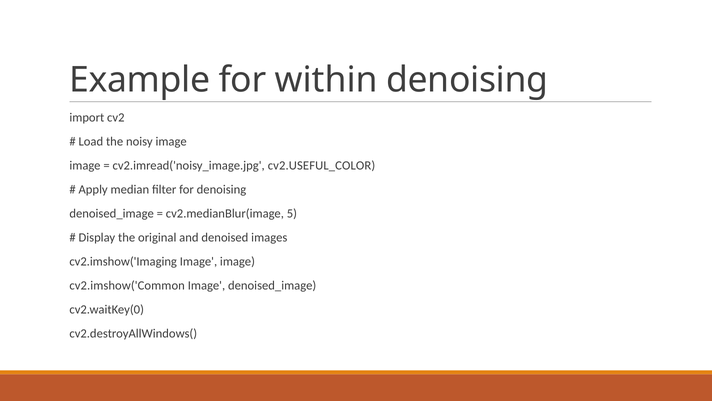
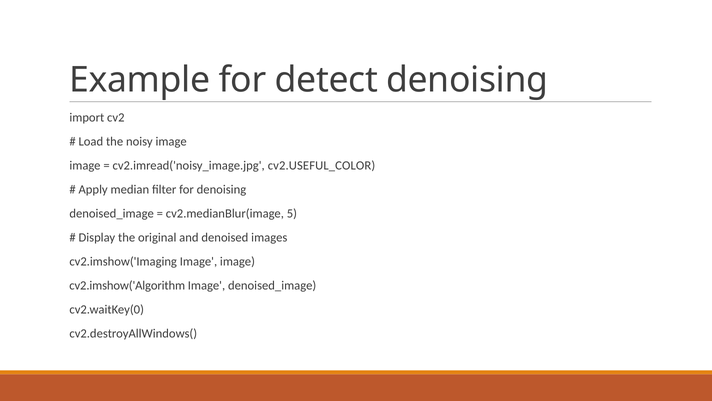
within: within -> detect
cv2.imshow('Common: cv2.imshow('Common -> cv2.imshow('Algorithm
